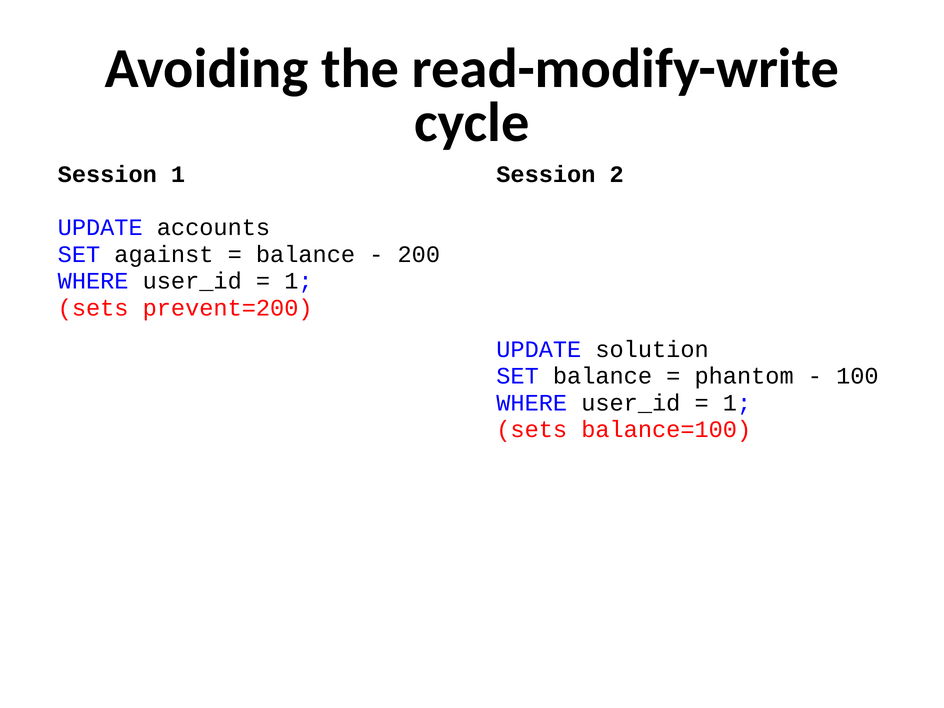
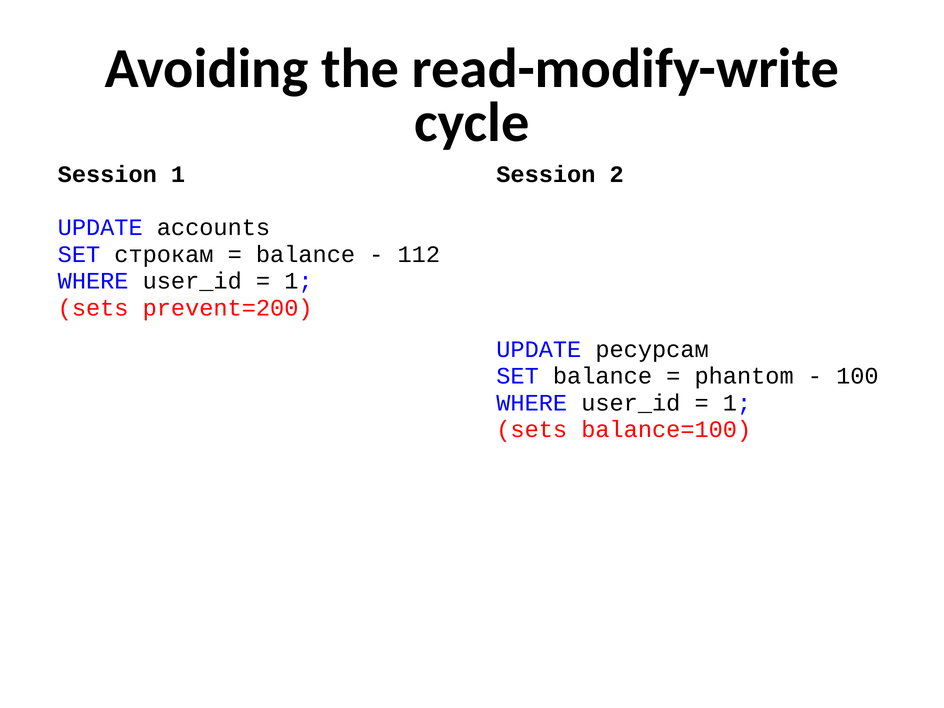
against: against -> строкам
200: 200 -> 112
solution: solution -> ресурсам
